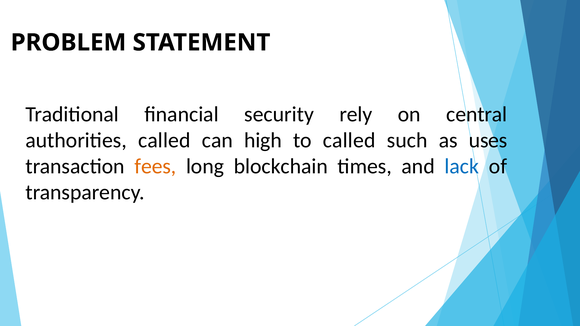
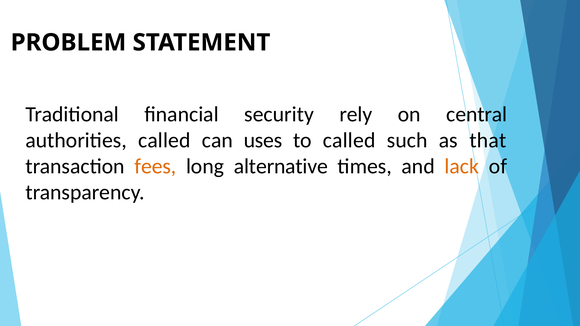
high: high -> uses
uses: uses -> that
blockchain: blockchain -> alternative
lack colour: blue -> orange
